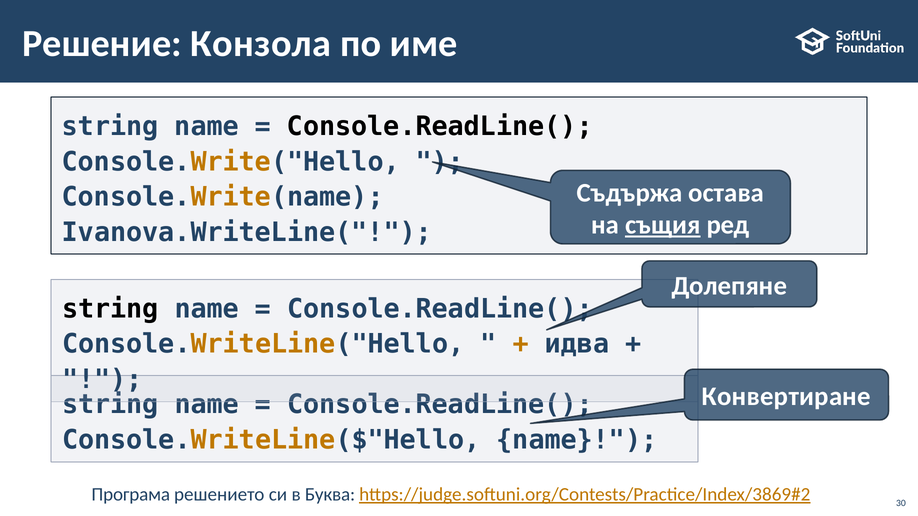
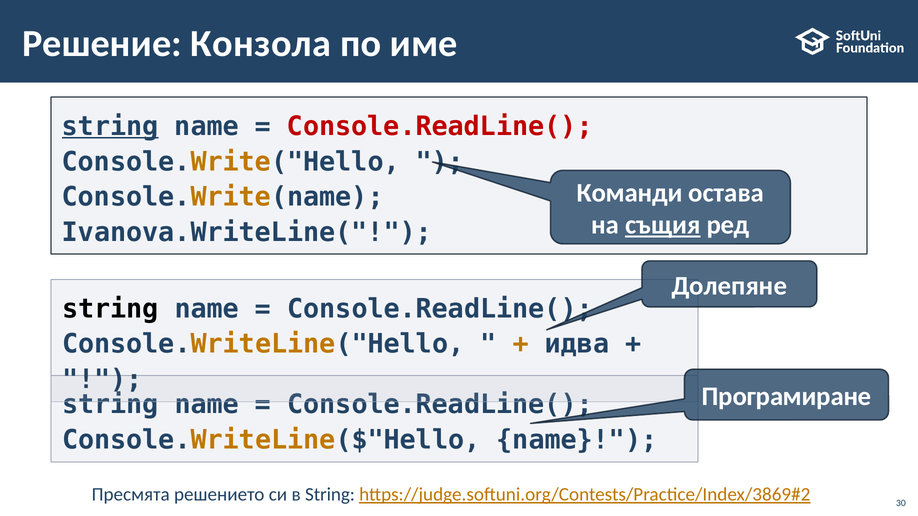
string at (110, 127) underline: none -> present
Console.ReadLine( at (440, 127) colour: black -> red
Съдържа: Съдържа -> Команди
Конвертиране: Конвертиране -> Програмиране
Програма: Програма -> Пресмята
в Буква: Буква -> String
